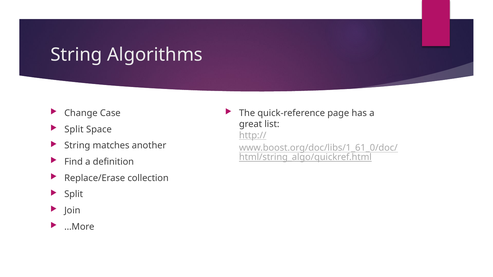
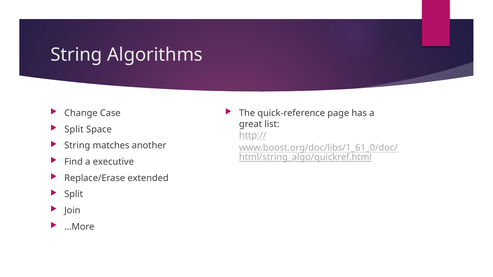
definition: definition -> executive
collection: collection -> extended
